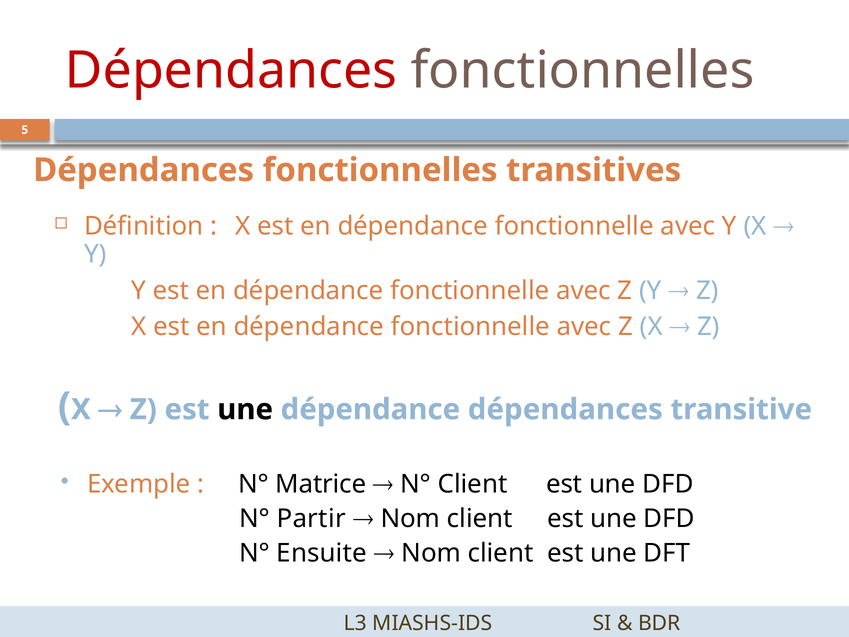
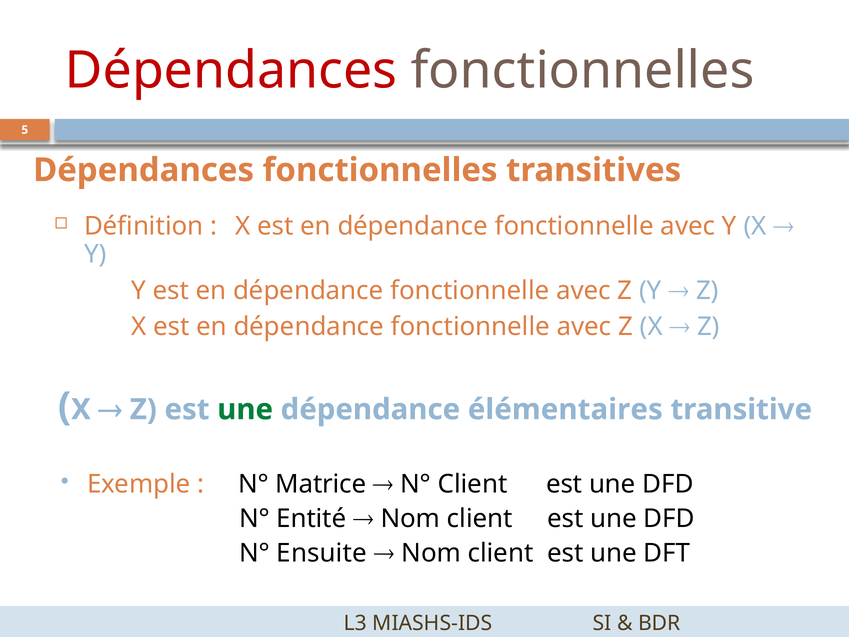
une at (245, 409) colour: black -> green
dépendance dépendances: dépendances -> élémentaires
Partir: Partir -> Entité
